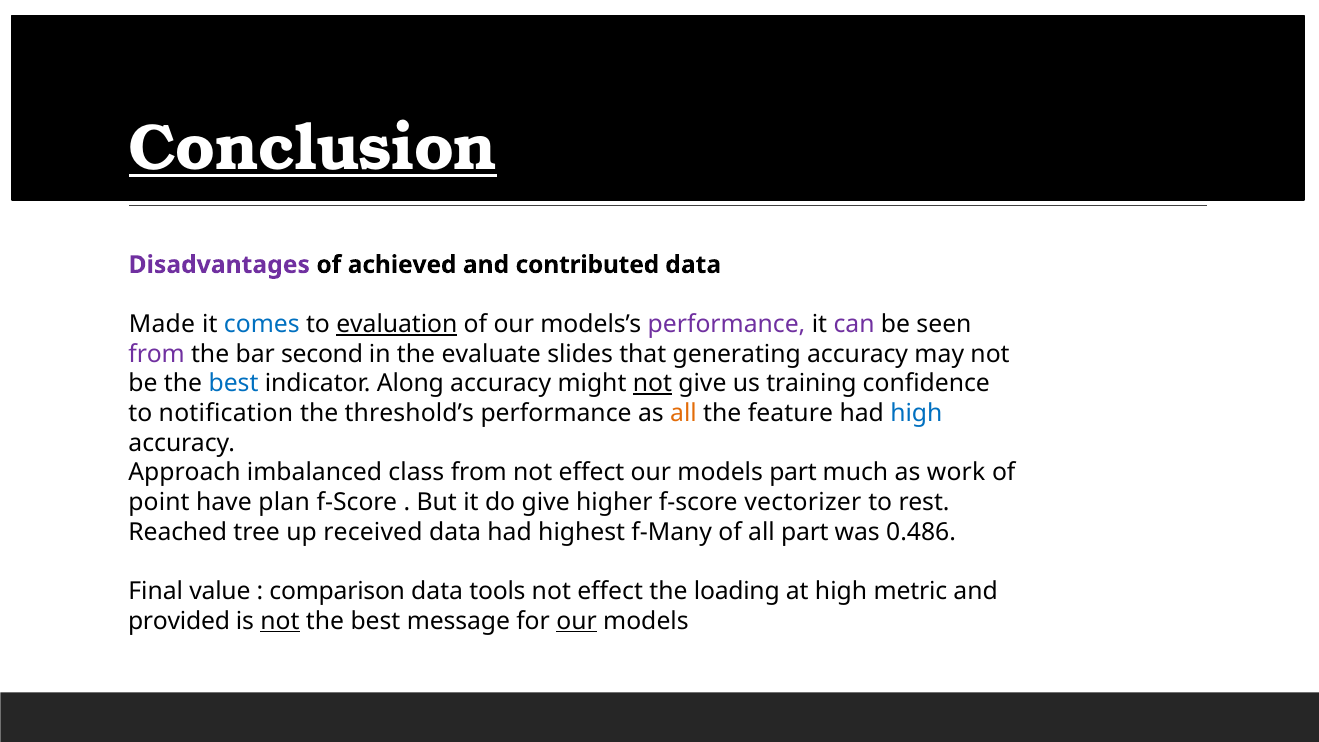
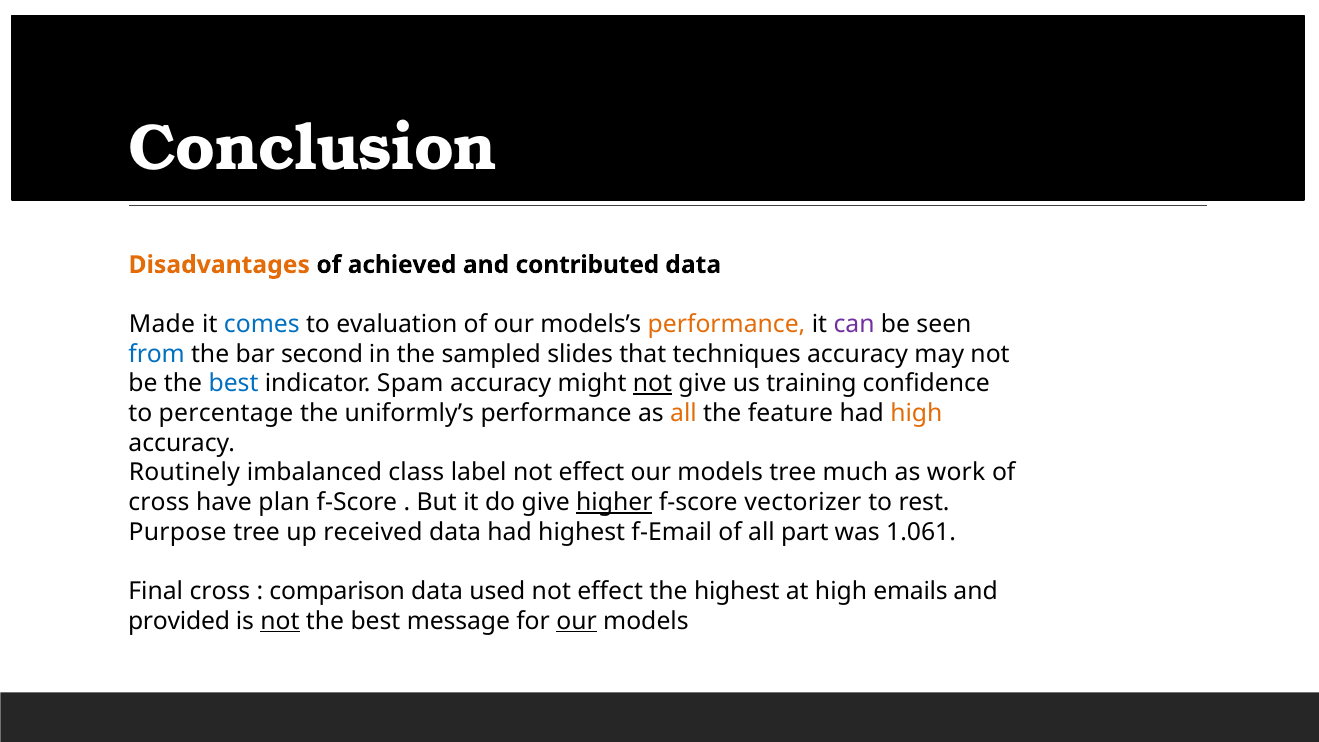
Conclusion underline: present -> none
Disadvantages colour: purple -> orange
evaluation underline: present -> none
performance at (727, 324) colour: purple -> orange
from at (157, 354) colour: purple -> blue
evaluate: evaluate -> sampled
generating: generating -> techniques
Along: Along -> Spam
notification: notification -> percentage
threshold’s: threshold’s -> uniformly’s
high at (916, 413) colour: blue -> orange
Approach: Approach -> Routinely
class from: from -> label
models part: part -> tree
point at (159, 502): point -> cross
higher underline: none -> present
Reached: Reached -> Purpose
f-Many: f-Many -> f-Email
0.486: 0.486 -> 1.061
Final value: value -> cross
tools: tools -> used
the loading: loading -> highest
metric: metric -> emails
